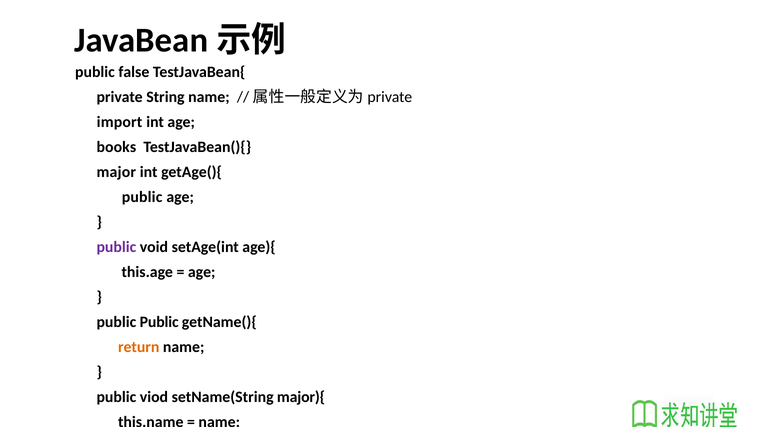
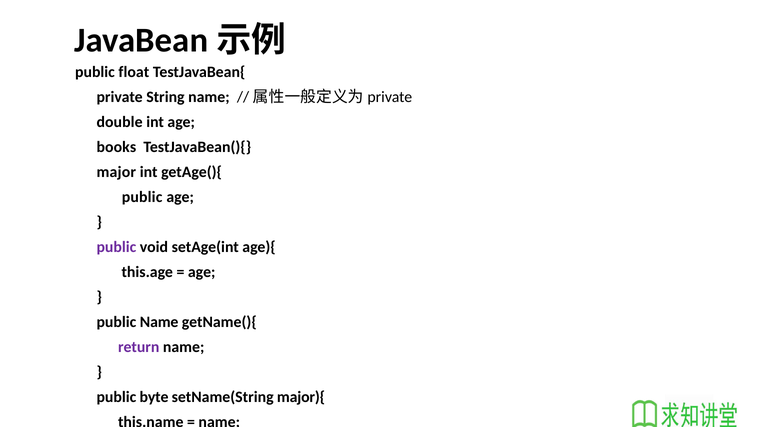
false: false -> float
import: import -> double
public Public: Public -> Name
return colour: orange -> purple
viod: viod -> byte
